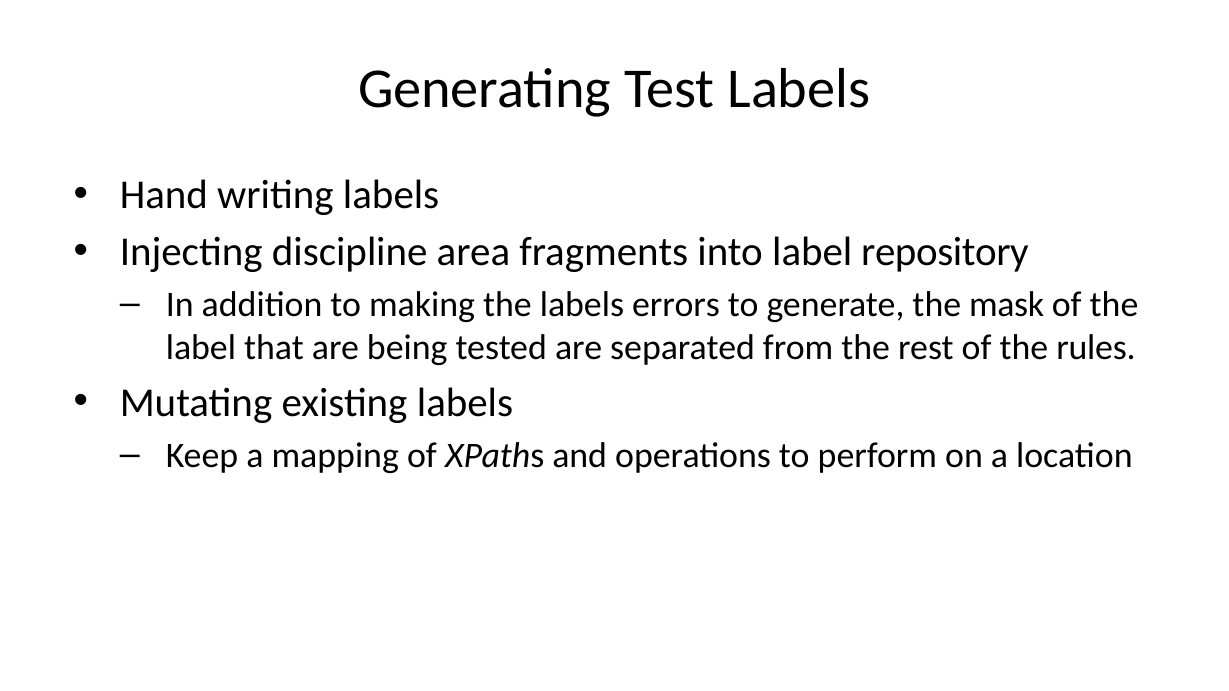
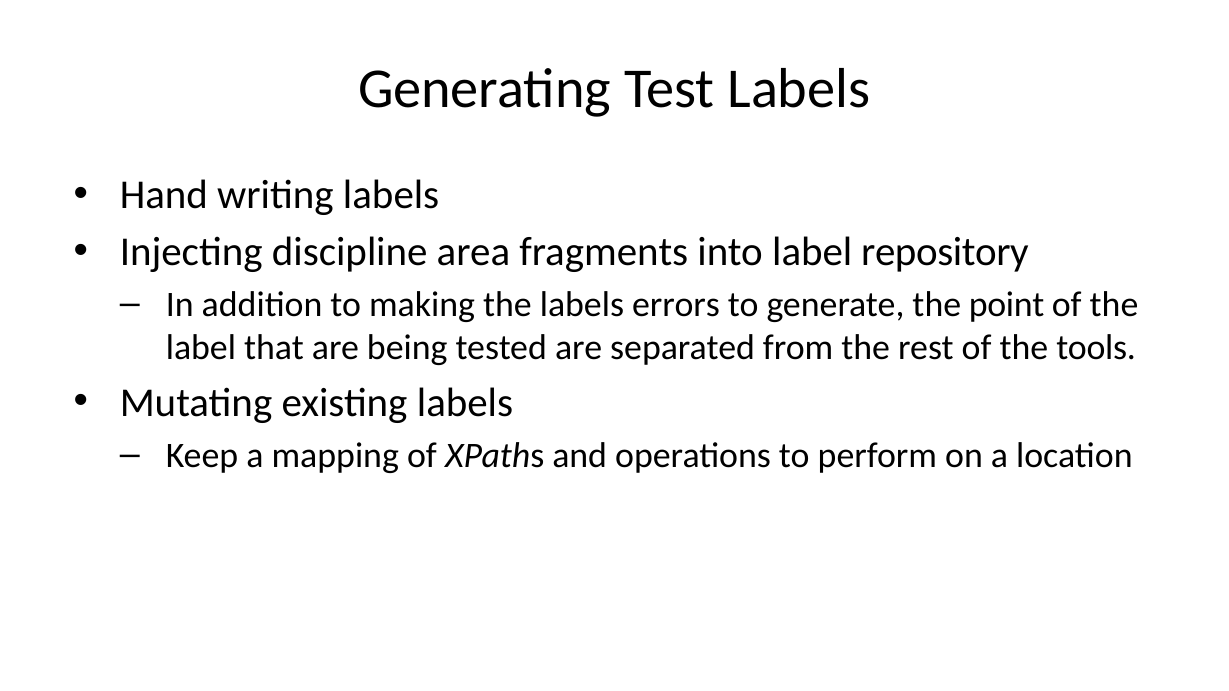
mask: mask -> point
rules: rules -> tools
